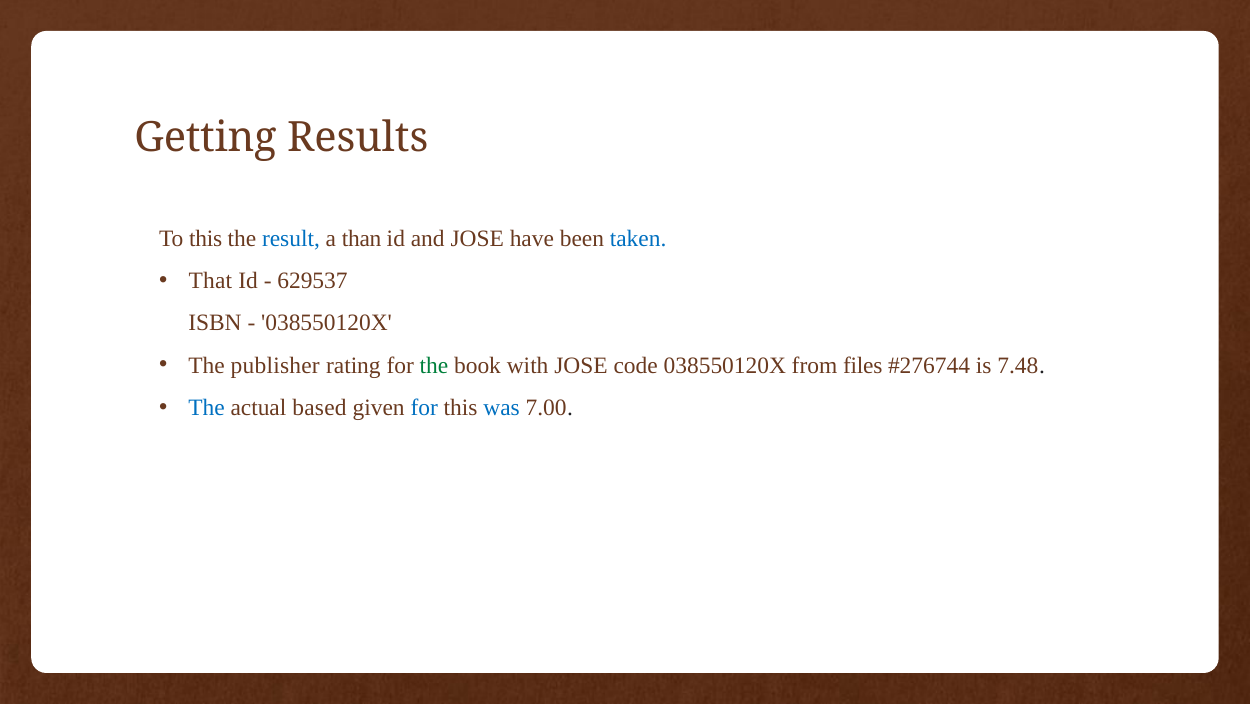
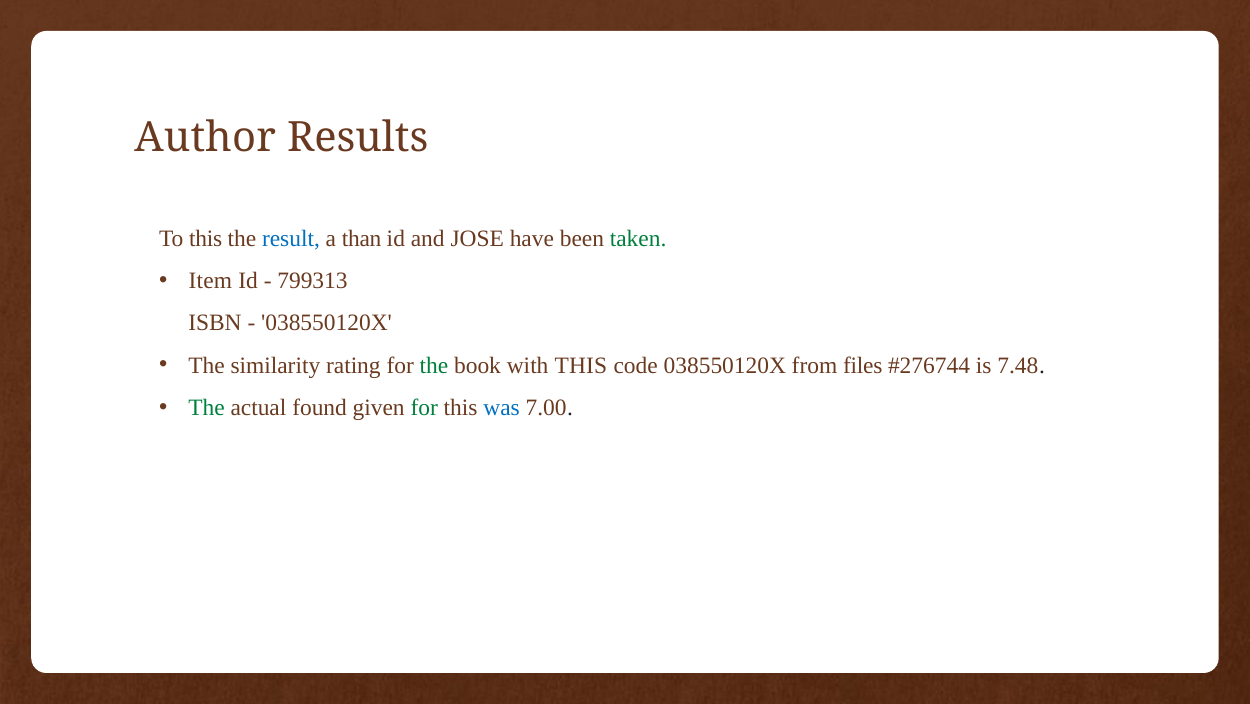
Getting: Getting -> Author
taken colour: blue -> green
That: That -> Item
629537: 629537 -> 799313
publisher: publisher -> similarity
with JOSE: JOSE -> THIS
The at (207, 407) colour: blue -> green
based: based -> found
for at (424, 407) colour: blue -> green
